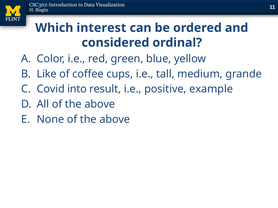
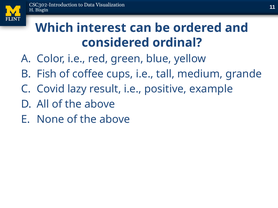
Like: Like -> Fish
into: into -> lazy
